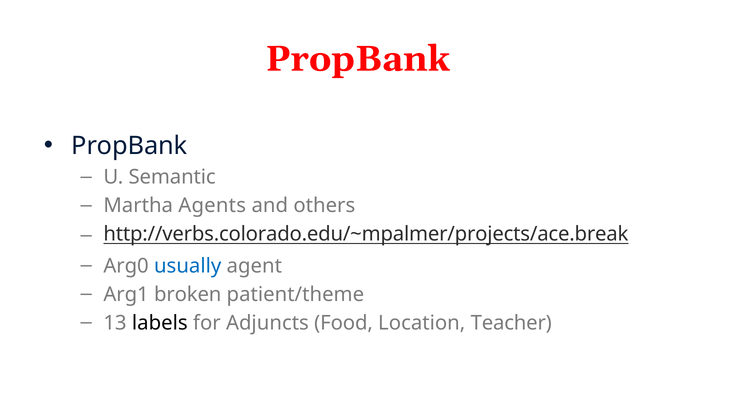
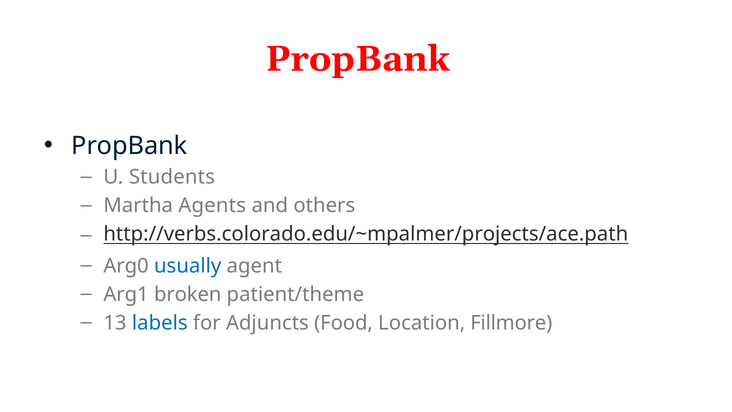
Semantic: Semantic -> Students
http://verbs.colorado.edu/~mpalmer/projects/ace.break: http://verbs.colorado.edu/~mpalmer/projects/ace.break -> http://verbs.colorado.edu/~mpalmer/projects/ace.path
labels colour: black -> blue
Teacher: Teacher -> Fillmore
